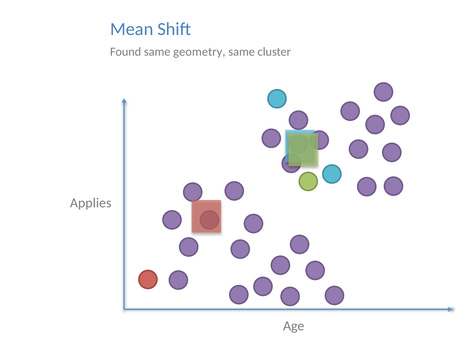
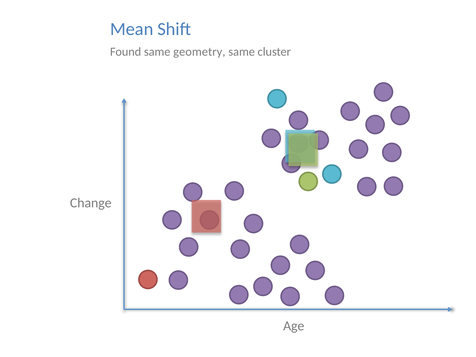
Applies: Applies -> Change
